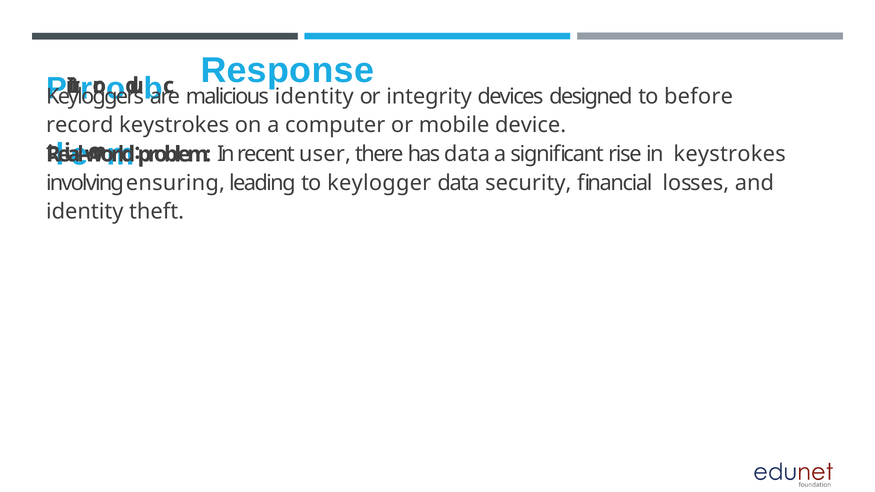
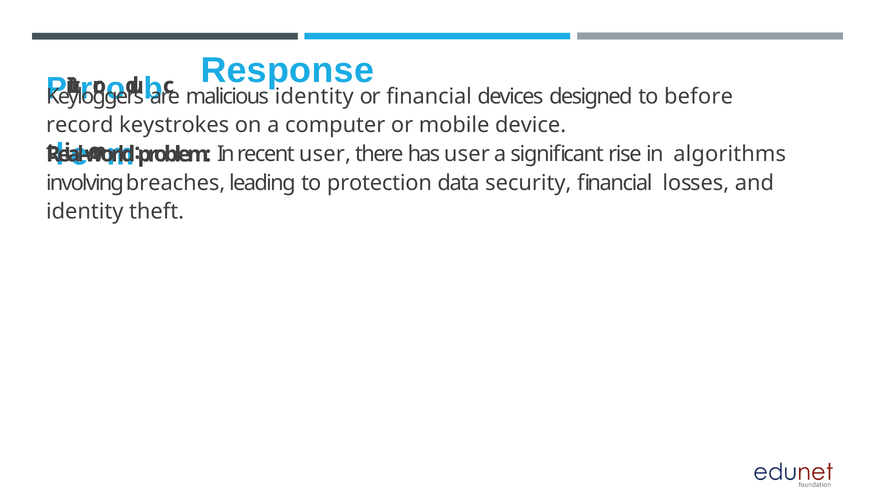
or integrity: integrity -> financial
has data: data -> user
in keystrokes: keystrokes -> algorithms
ensuring: ensuring -> breaches
keylogger: keylogger -> protection
